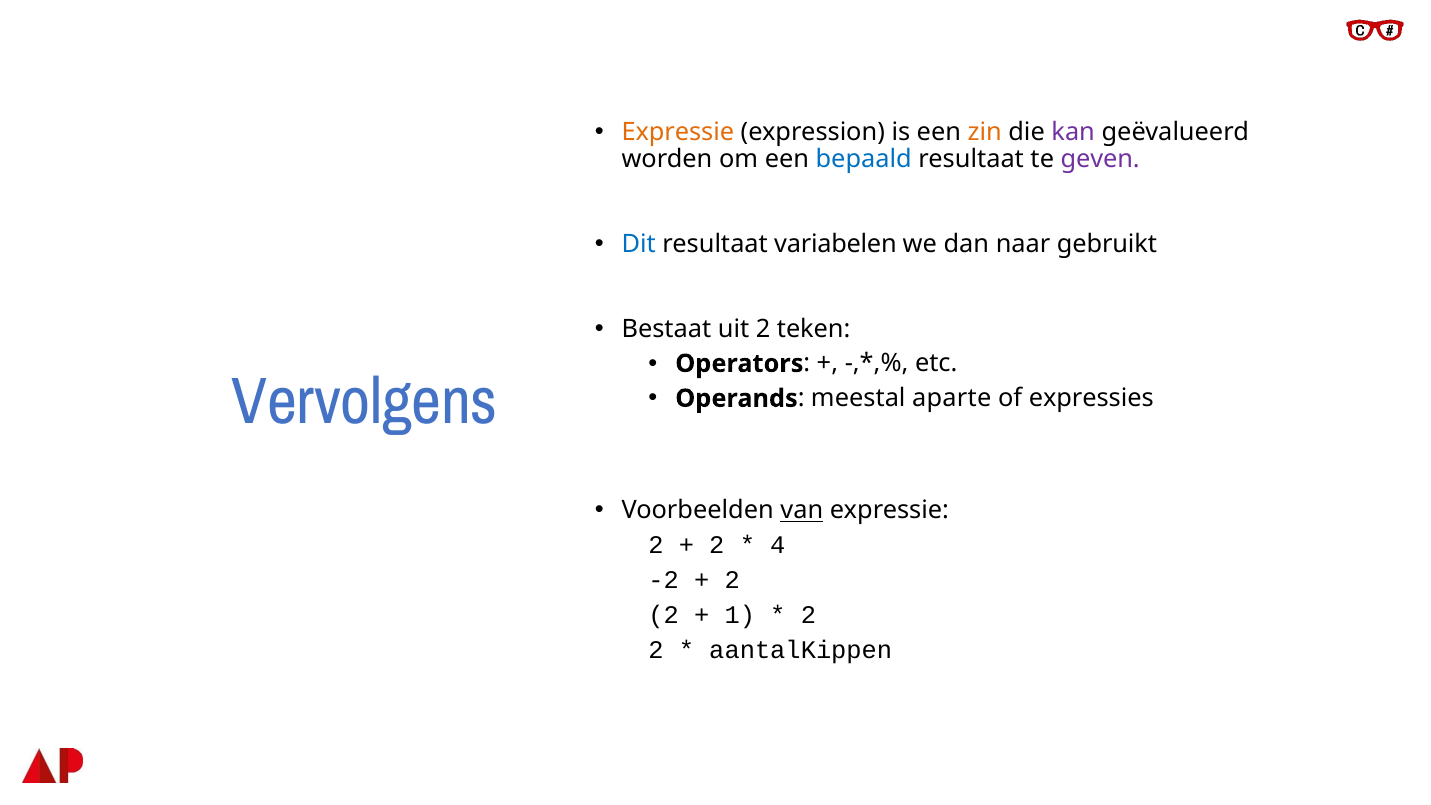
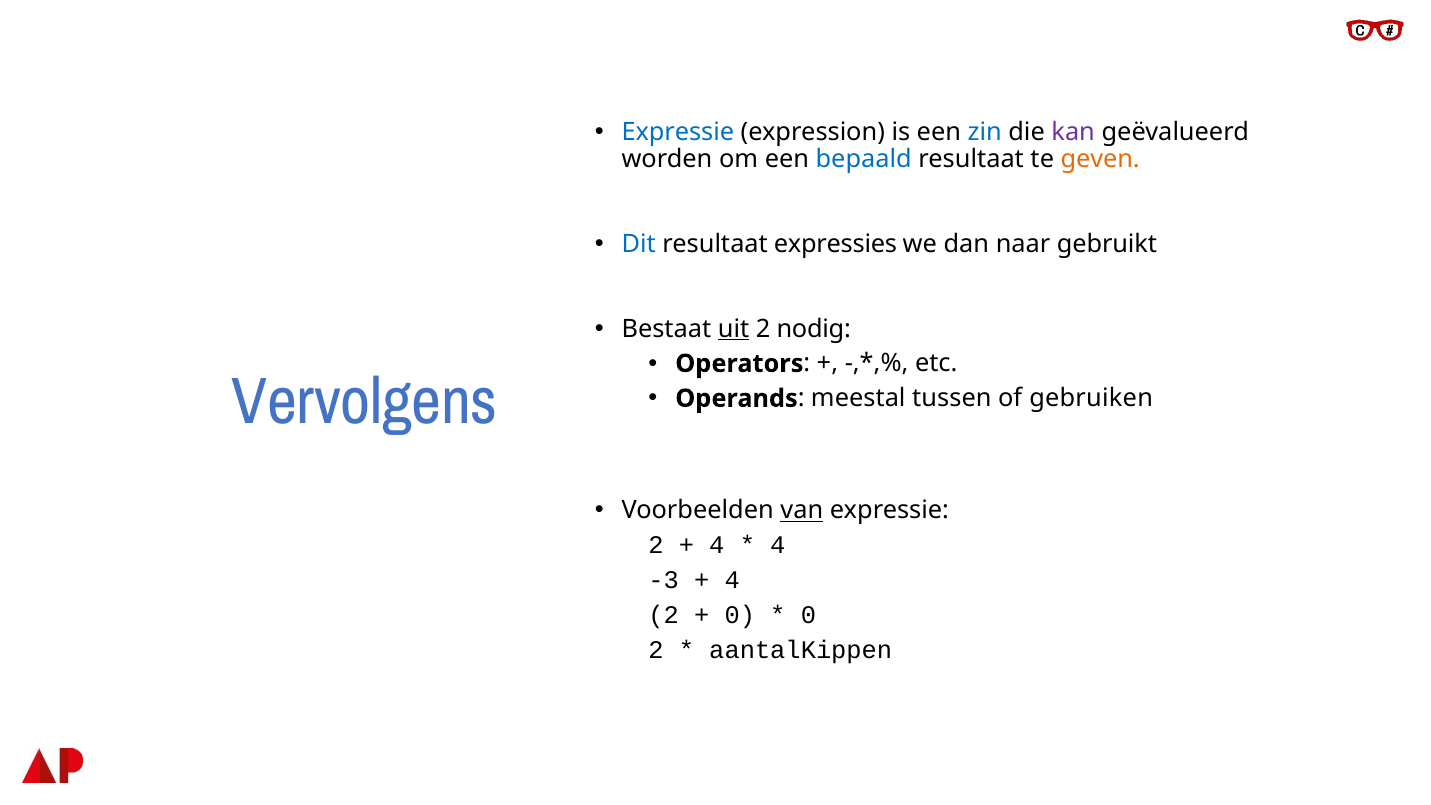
Expressie at (678, 132) colour: orange -> blue
zin colour: orange -> blue
geven colour: purple -> orange
variabelen: variabelen -> expressies
uit underline: none -> present
teken: teken -> nodig
aparte: aparte -> tussen
expressies: expressies -> gebruiken
2 at (717, 545): 2 -> 4
-2: -2 -> -3
2 at (732, 580): 2 -> 4
1 at (740, 615): 1 -> 0
2 at (808, 615): 2 -> 0
